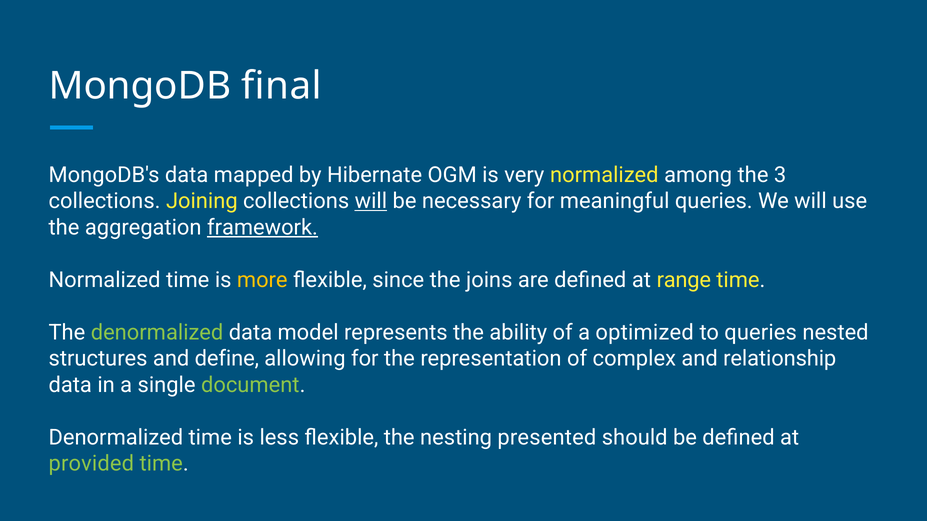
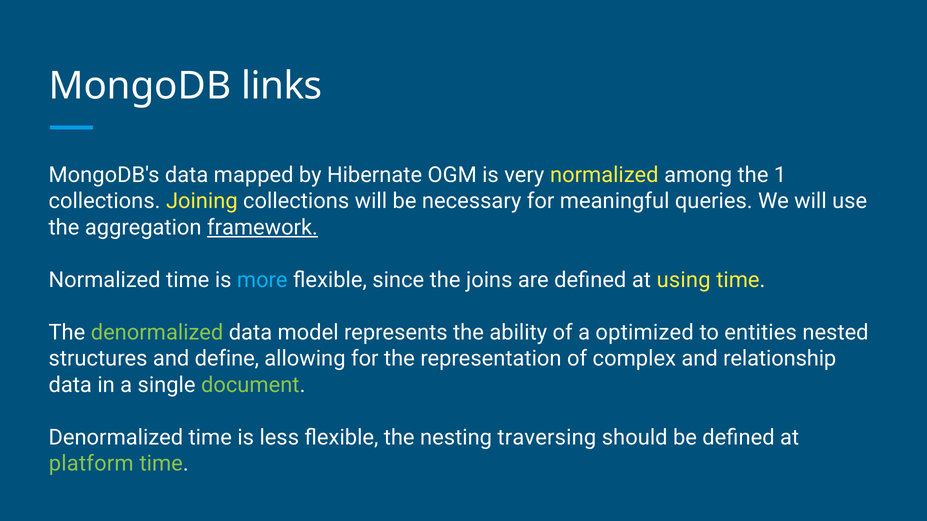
final: final -> links
3: 3 -> 1
will at (371, 201) underline: present -> none
more colour: yellow -> light blue
range: range -> using
to queries: queries -> entities
presented: presented -> traversing
provided: provided -> platform
